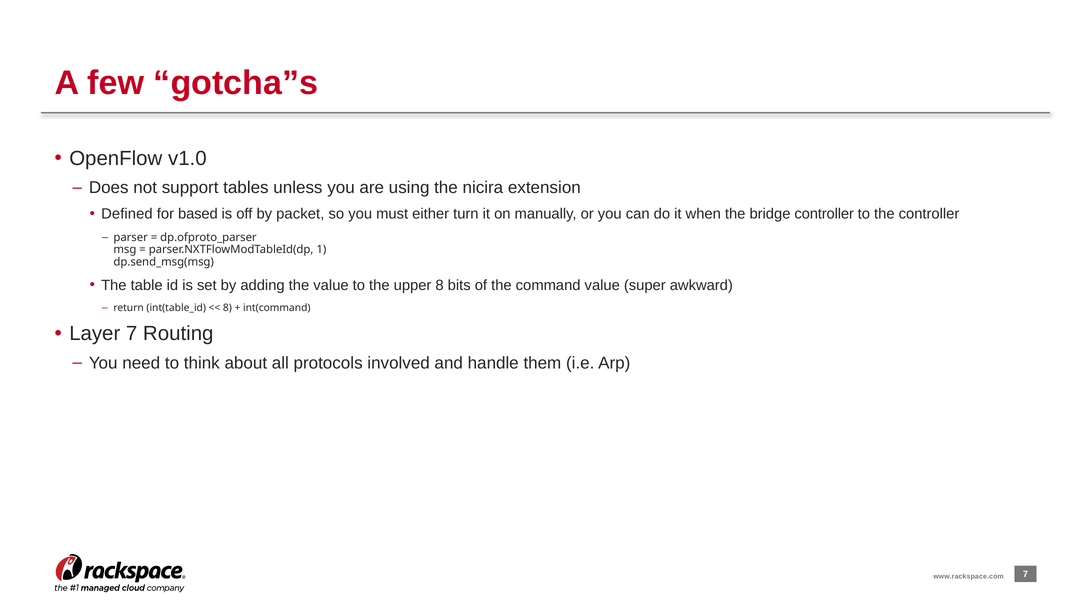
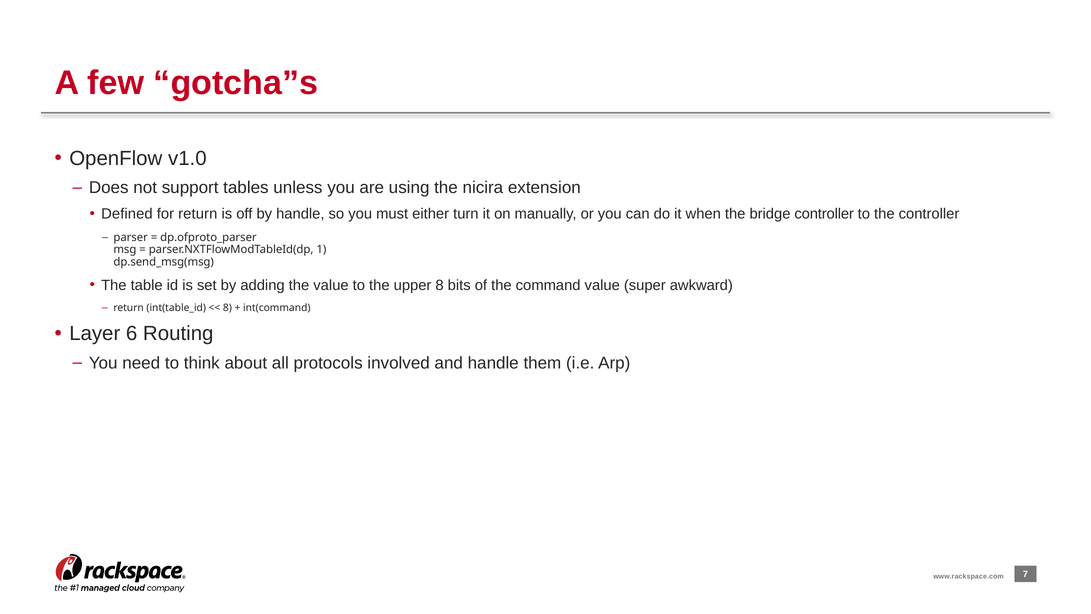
for based: based -> return
by packet: packet -> handle
Layer 7: 7 -> 6
